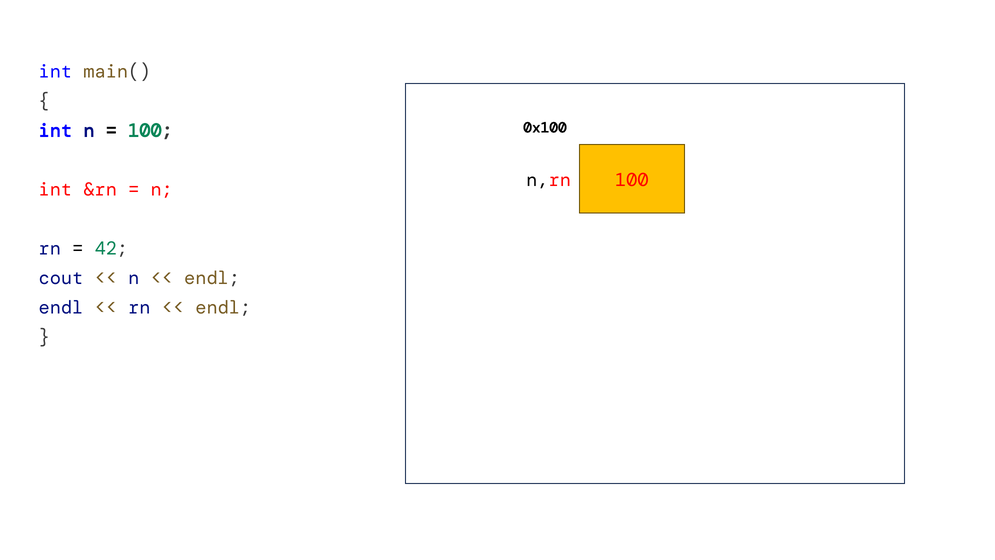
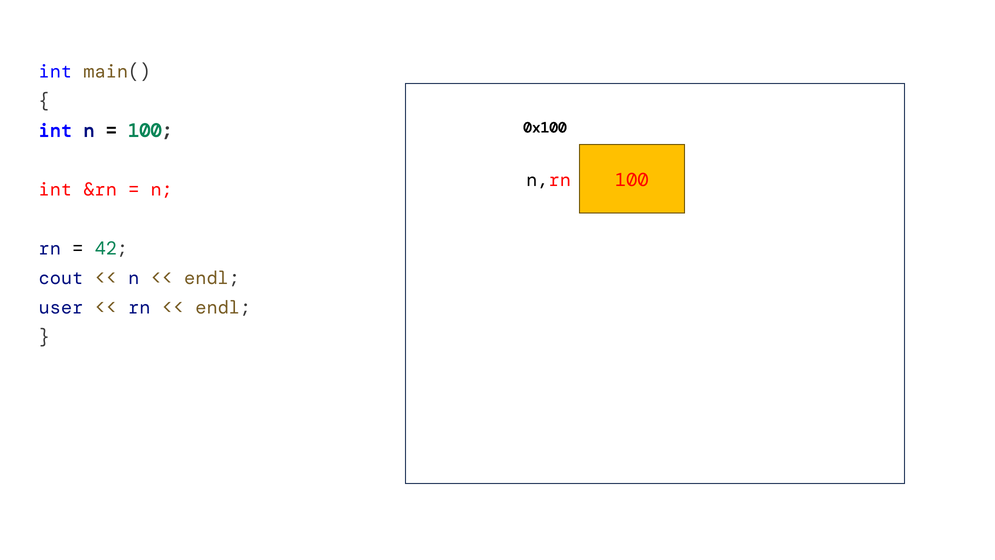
endl at (61, 308): endl -> user
